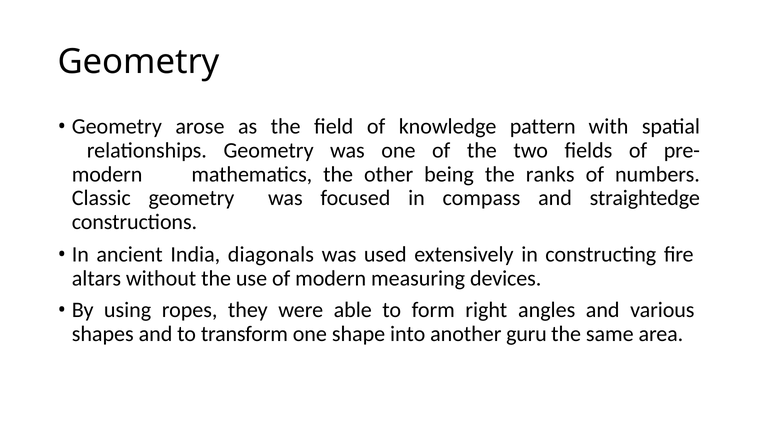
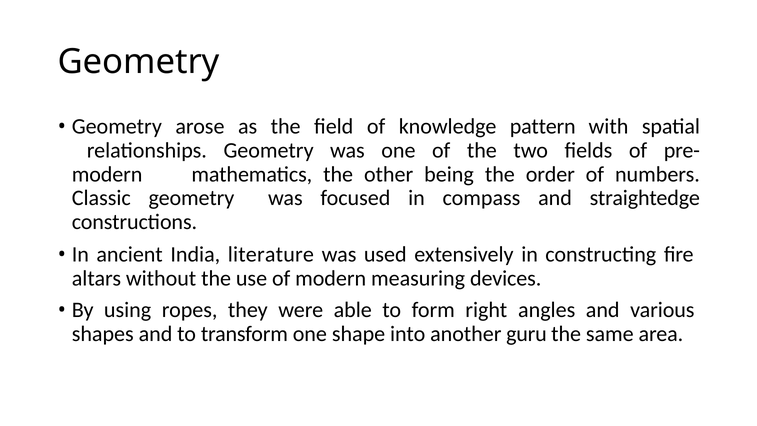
ranks: ranks -> order
diagonals: diagonals -> literature
